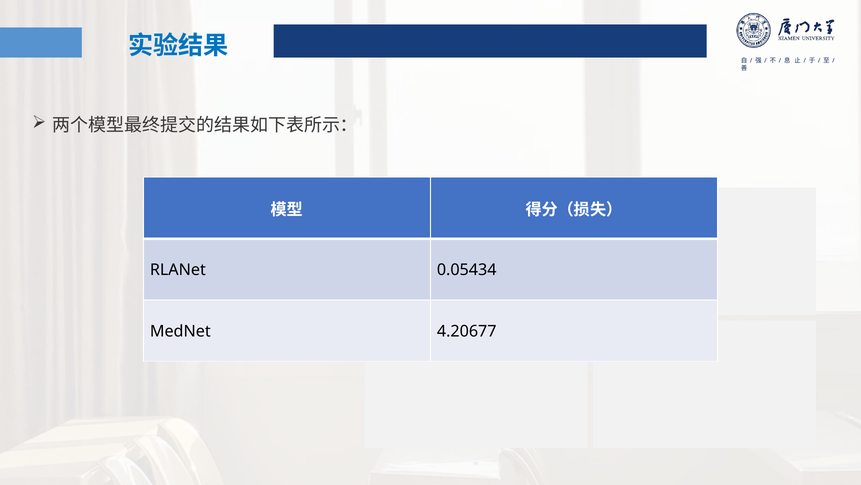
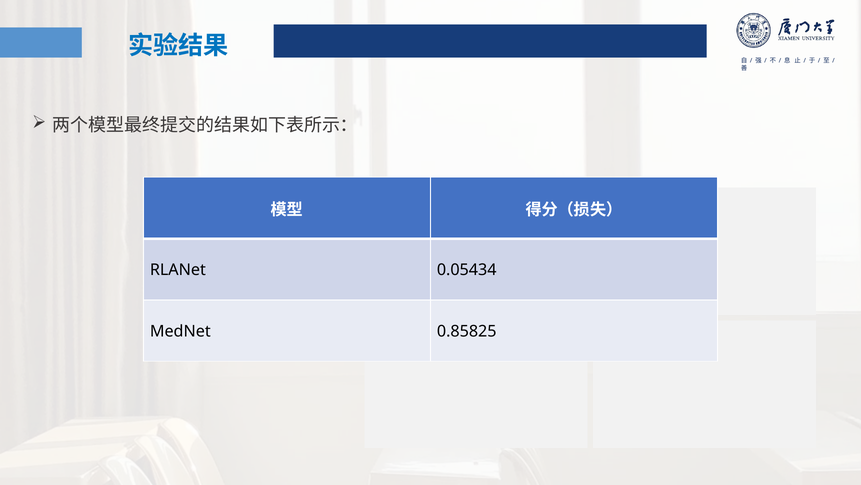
4.20677: 4.20677 -> 0.85825
